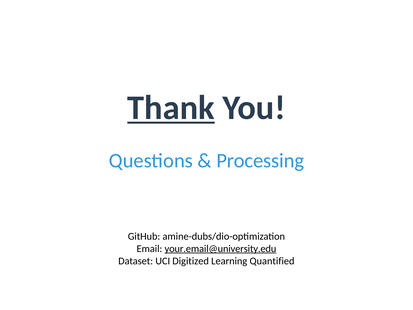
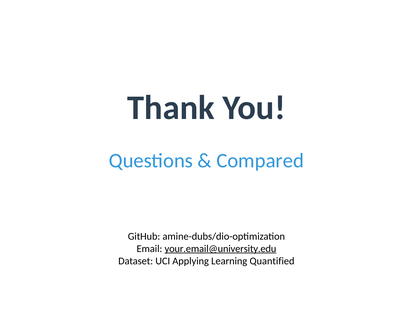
Thank underline: present -> none
Processing: Processing -> Compared
Digitized: Digitized -> Applying
